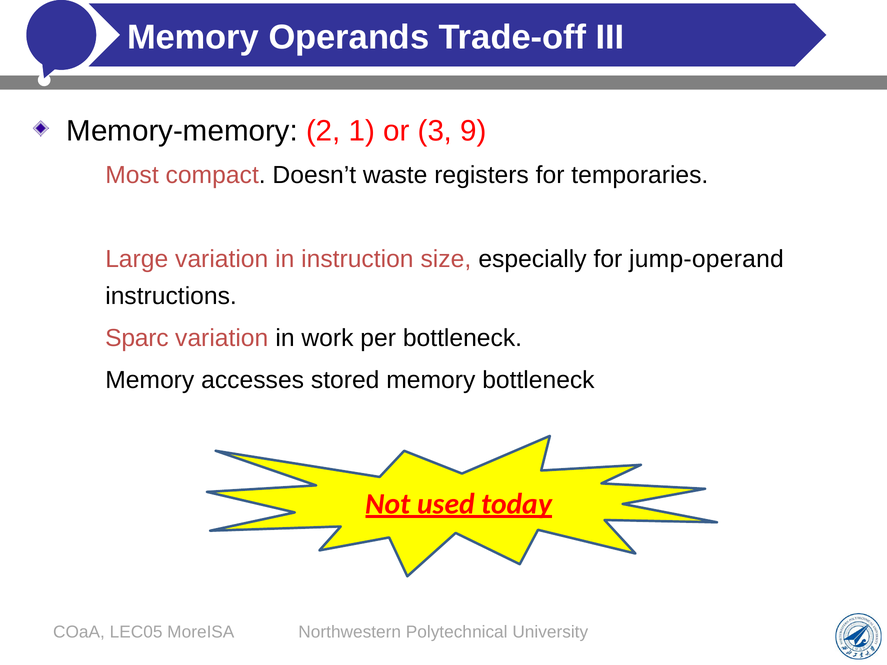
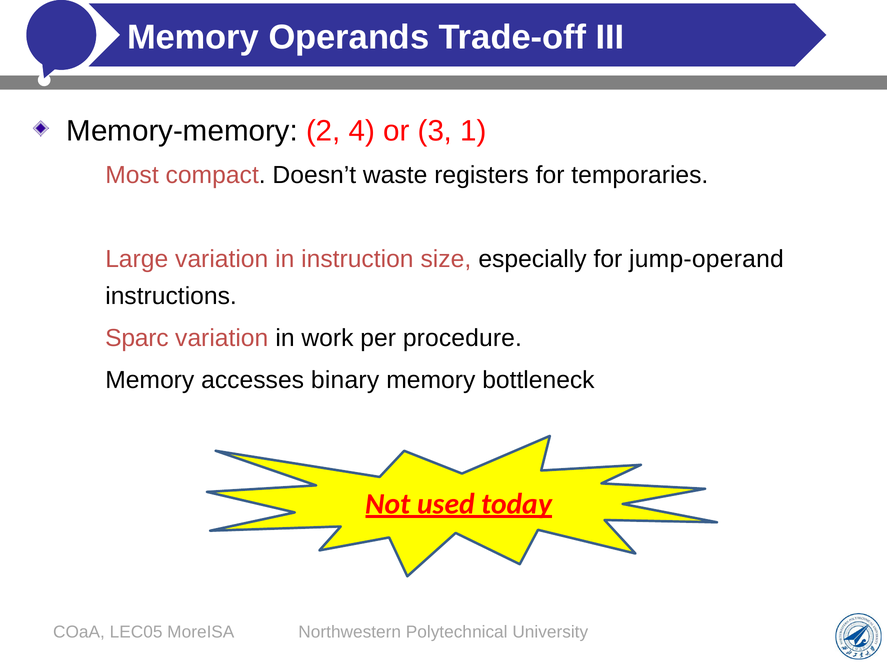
1: 1 -> 4
9: 9 -> 1
per bottleneck: bottleneck -> procedure
stored: stored -> binary
